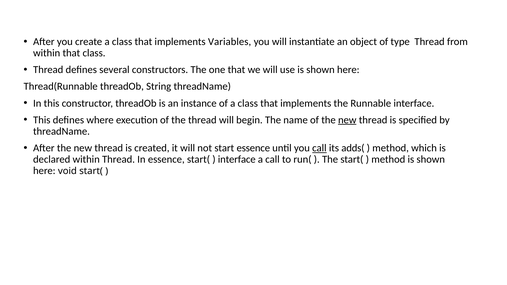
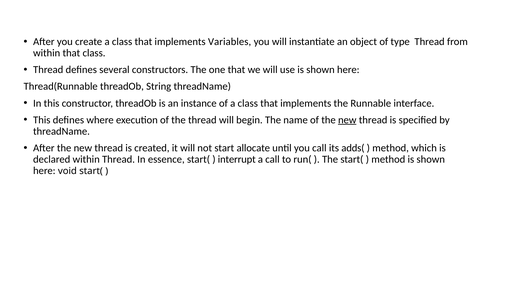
start essence: essence -> allocate
call at (319, 148) underline: present -> none
interface at (237, 160): interface -> interrupt
